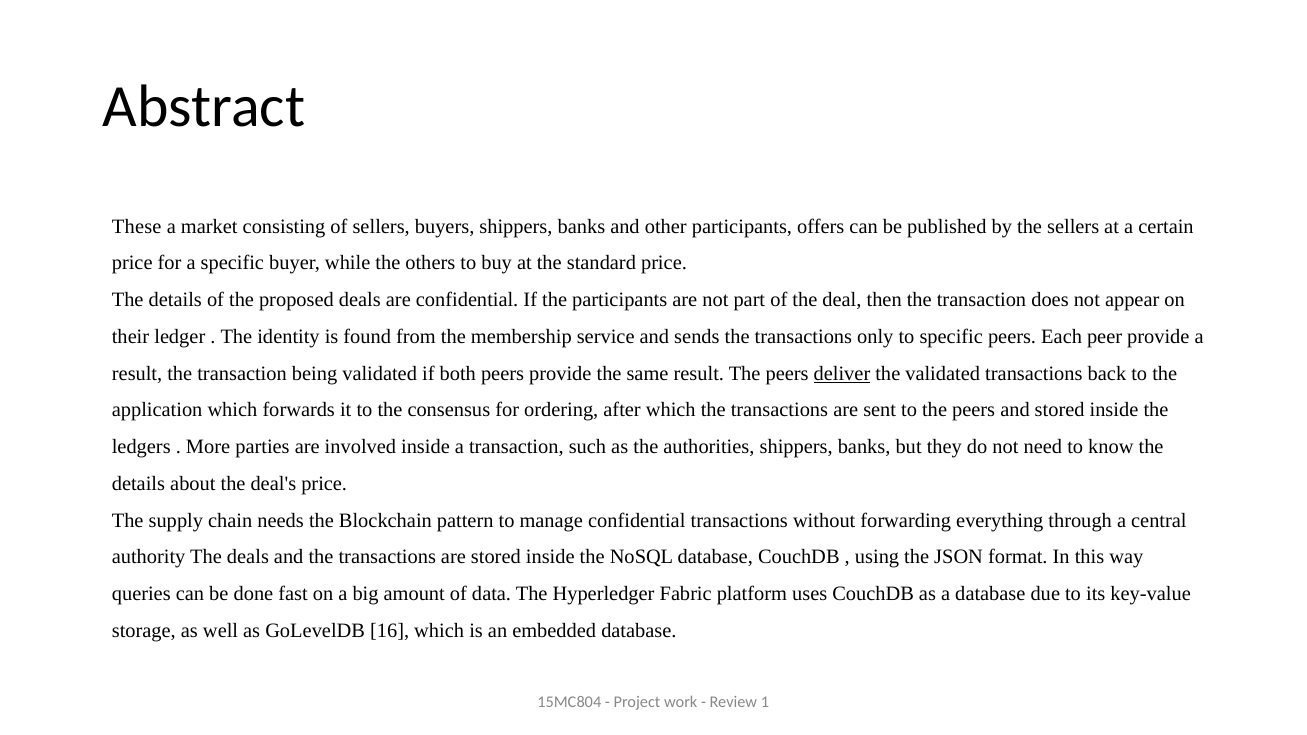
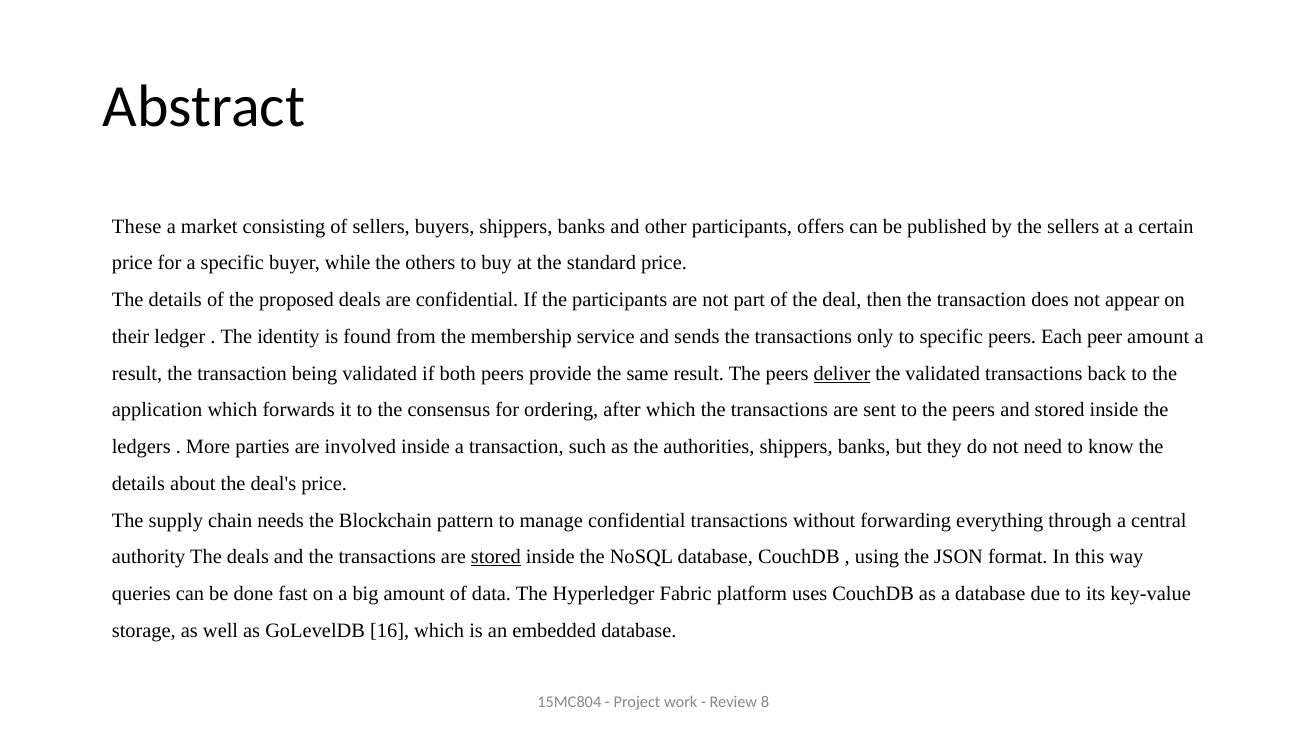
peer provide: provide -> amount
stored at (496, 557) underline: none -> present
1: 1 -> 8
